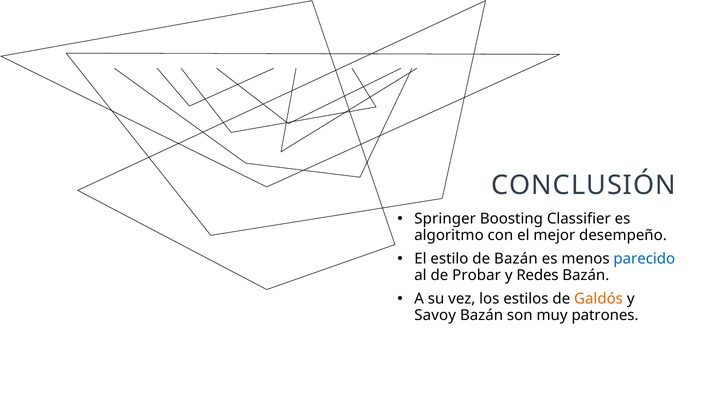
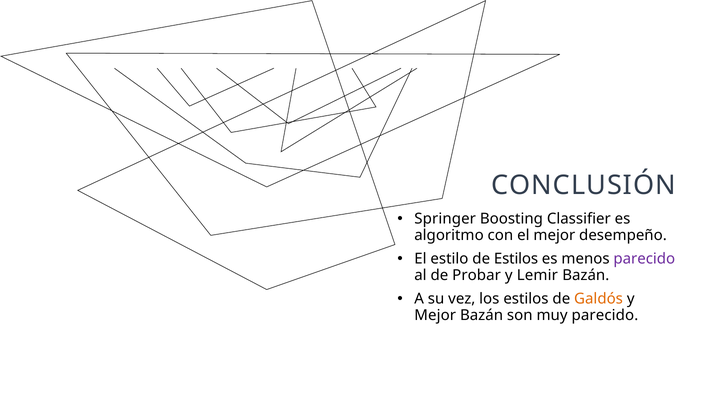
de Bazán: Bazán -> Estilos
parecido at (644, 259) colour: blue -> purple
Redes: Redes -> Lemir
Savoy at (435, 315): Savoy -> Mejor
muy patrones: patrones -> parecido
